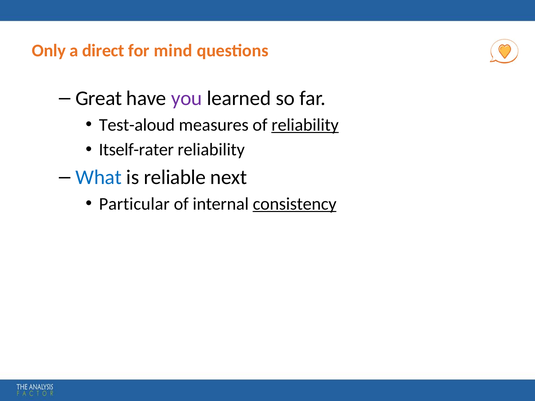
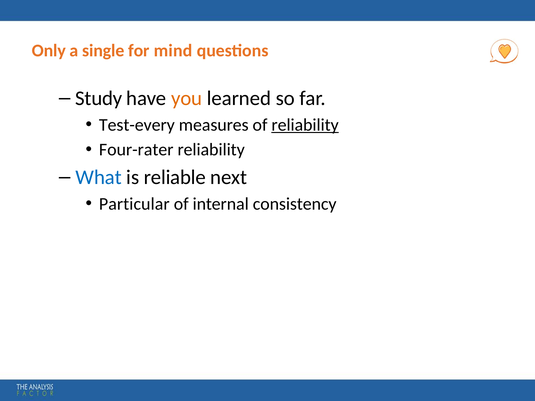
direct: direct -> single
Great: Great -> Study
you colour: purple -> orange
Test-aloud: Test-aloud -> Test-every
Itself-rater: Itself-rater -> Four-rater
consistency underline: present -> none
